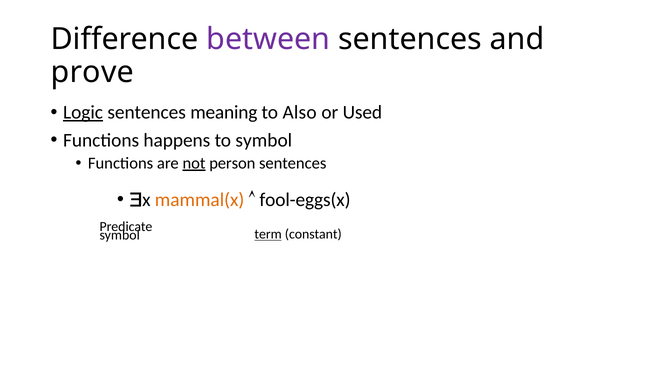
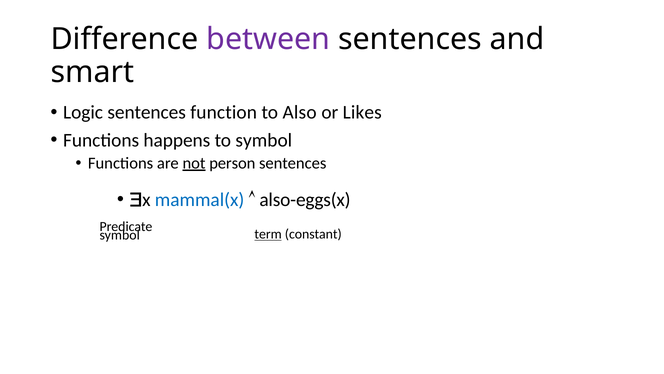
prove: prove -> smart
Logic underline: present -> none
meaning: meaning -> function
Used: Used -> Likes
mammal(x colour: orange -> blue
fool-eggs(x: fool-eggs(x -> also-eggs(x
